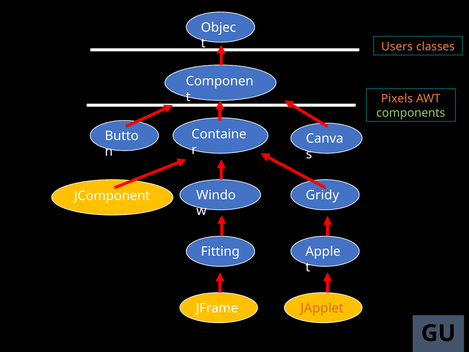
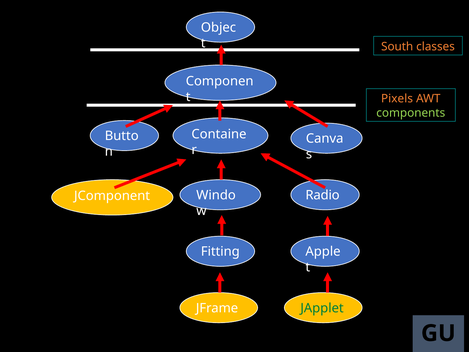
Users: Users -> South
Gridy: Gridy -> Radio
JApplet colour: orange -> green
